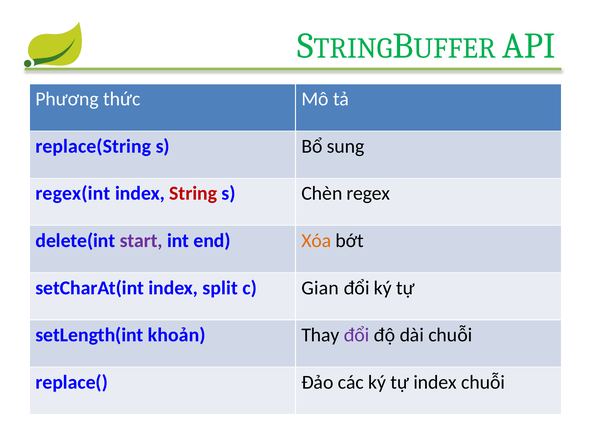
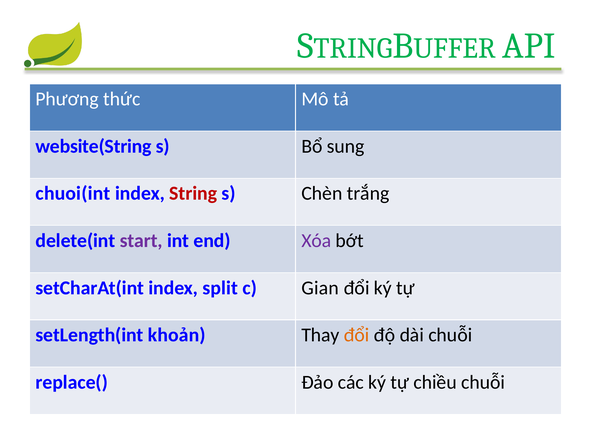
replace(String: replace(String -> website(String
regex(int: regex(int -> chuoi(int
regex: regex -> trắng
Xóa colour: orange -> purple
đổi at (357, 334) colour: purple -> orange
tự index: index -> chiều
